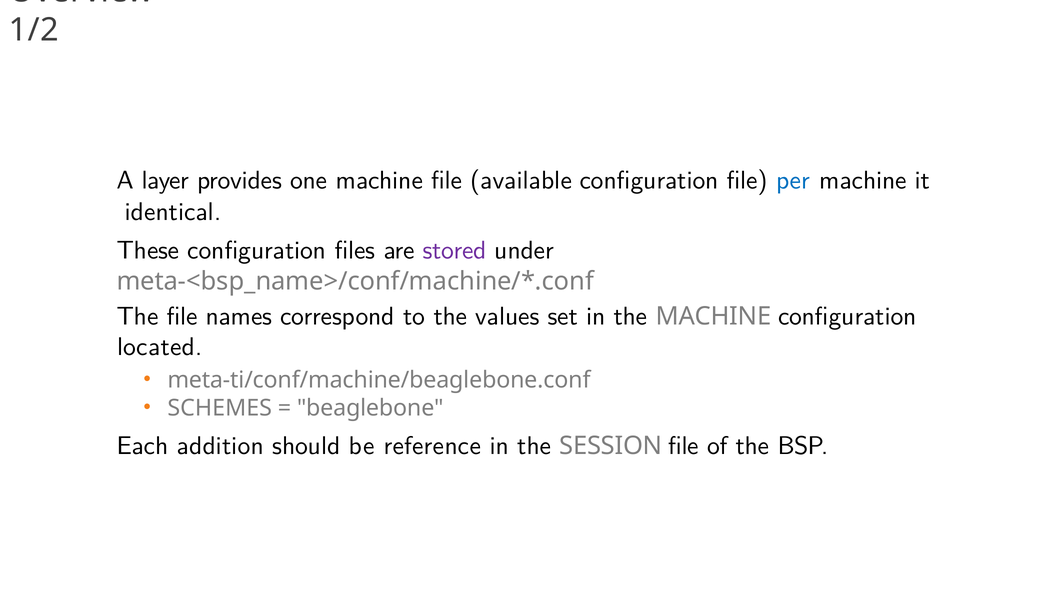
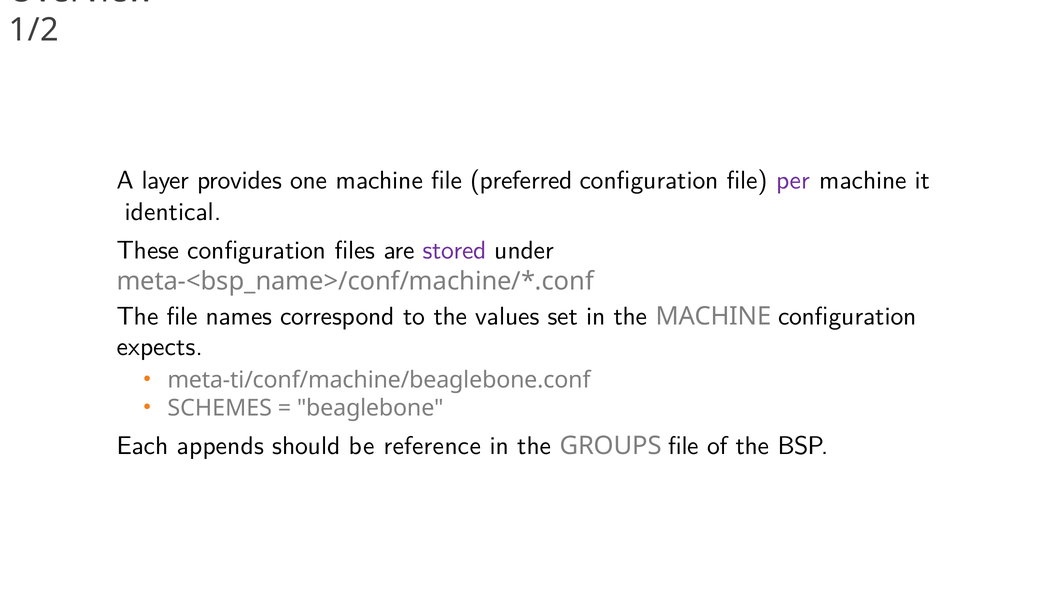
available: available -> preferred
per colour: blue -> purple
located: located -> expects
addition: addition -> appends
SESSION: SESSION -> GROUPS
